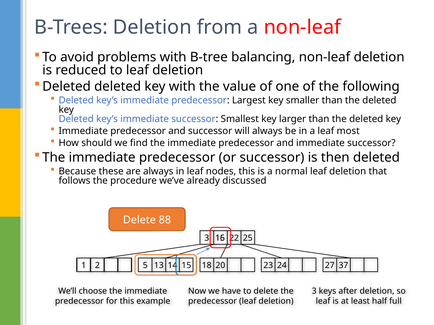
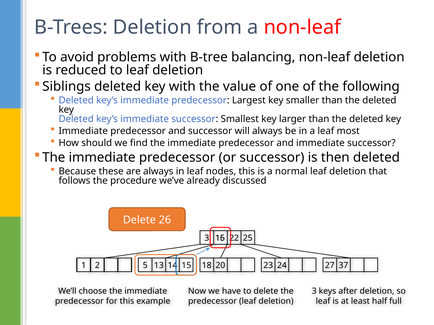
Deleted at (67, 87): Deleted -> Siblings
88: 88 -> 26
